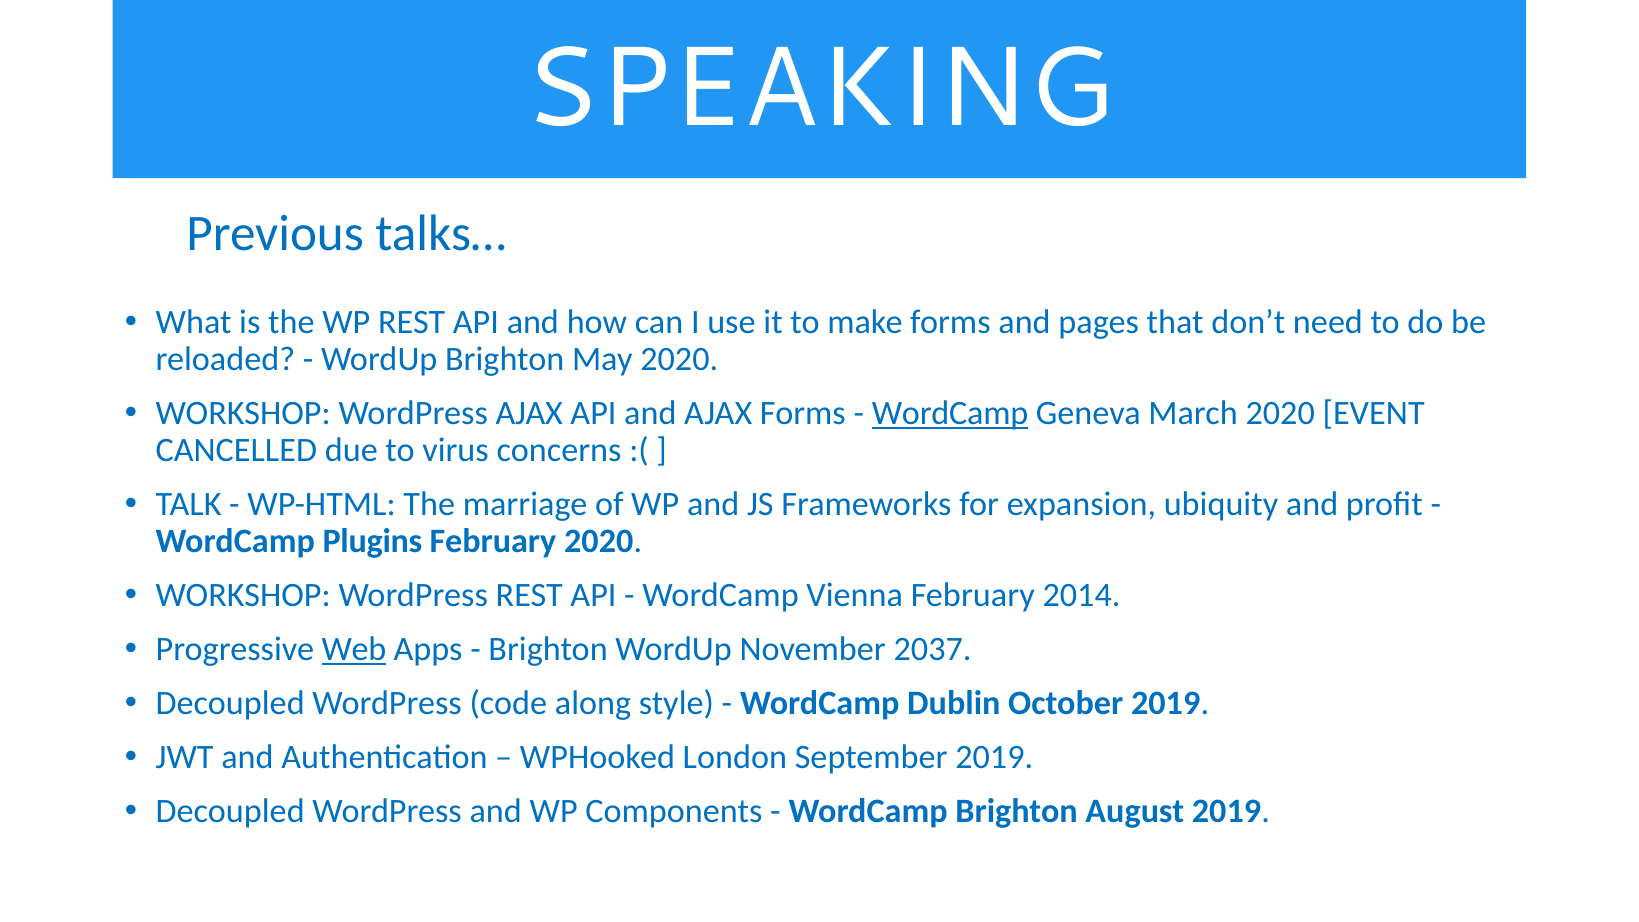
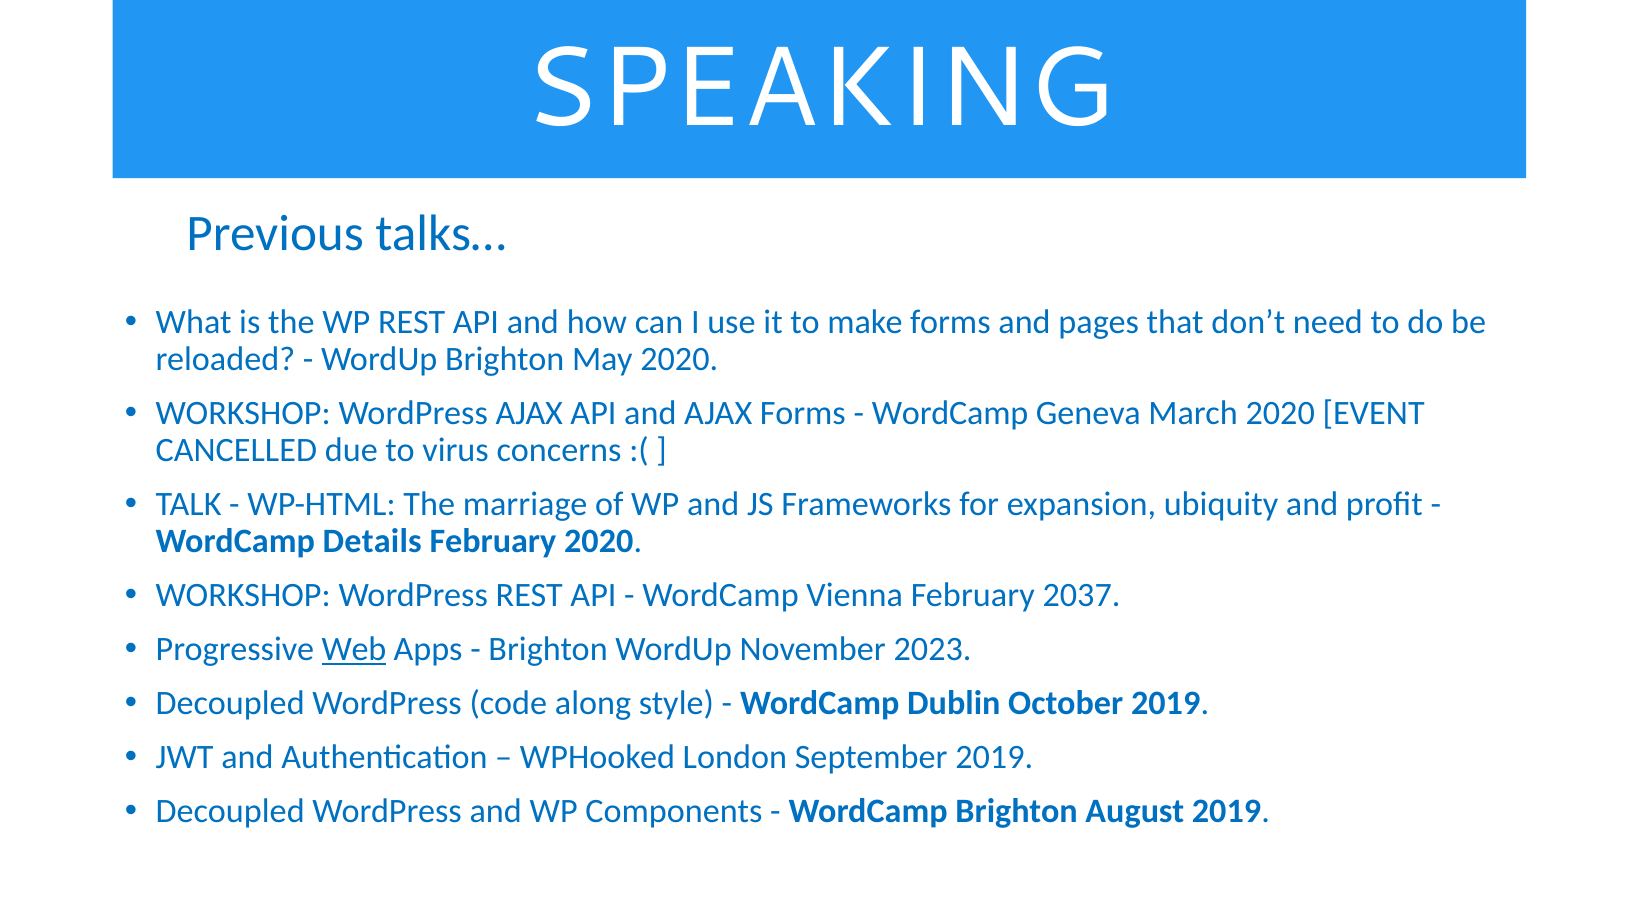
WordCamp at (950, 413) underline: present -> none
Plugins: Plugins -> Details
2014: 2014 -> 2037
2037: 2037 -> 2023
